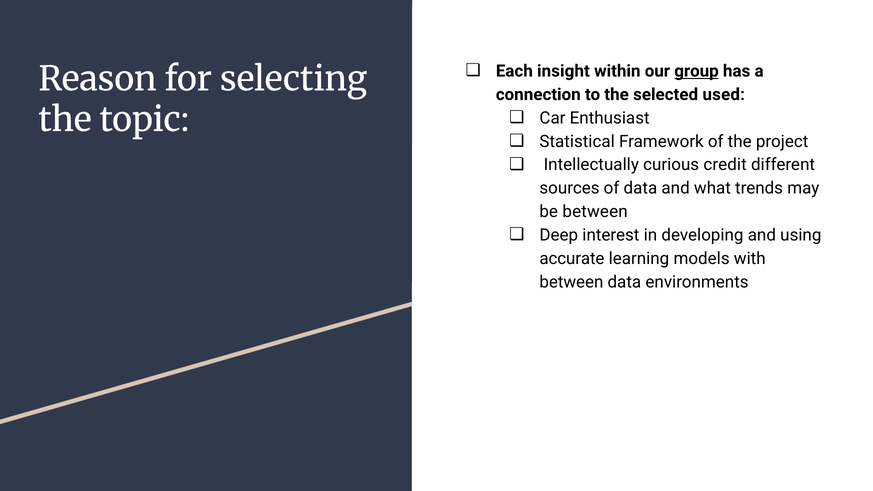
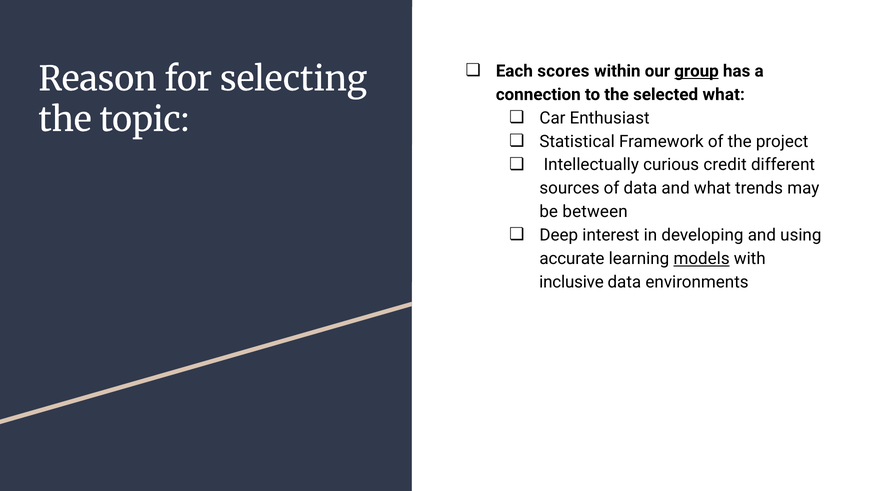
insight: insight -> scores
selected used: used -> what
models underline: none -> present
between at (571, 282): between -> inclusive
